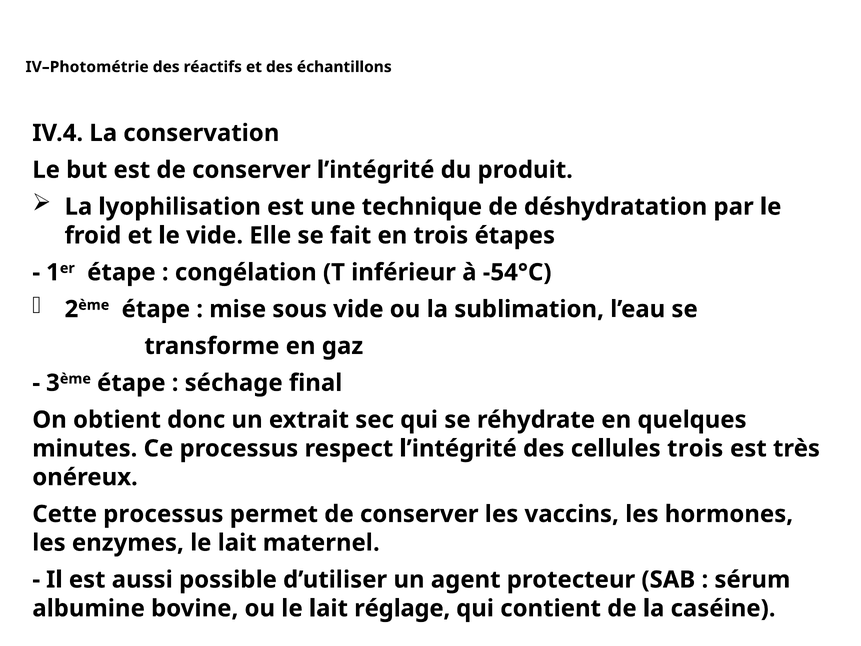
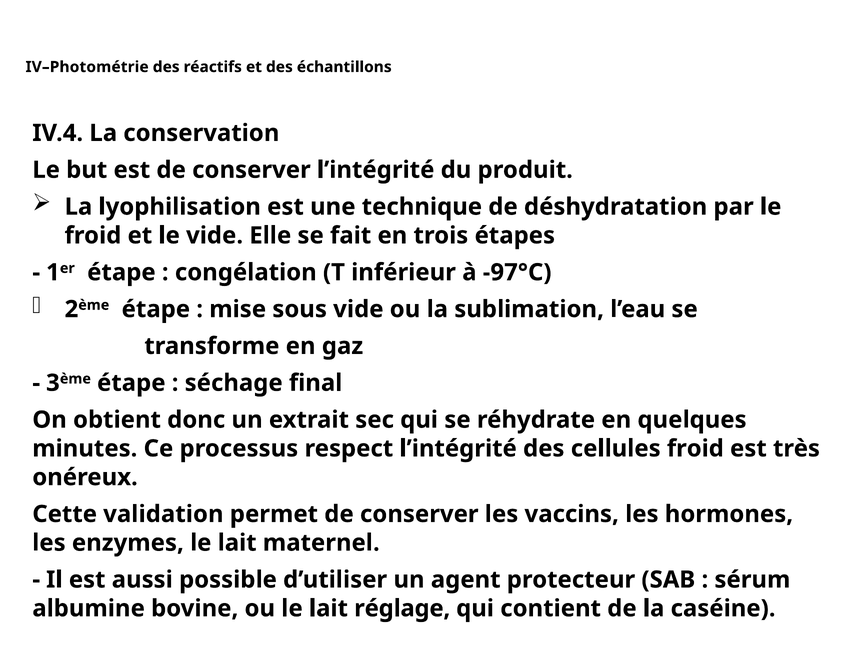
-54°C: -54°C -> -97°C
cellules trois: trois -> froid
Cette processus: processus -> validation
